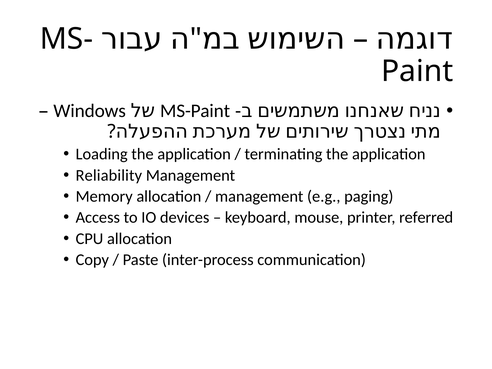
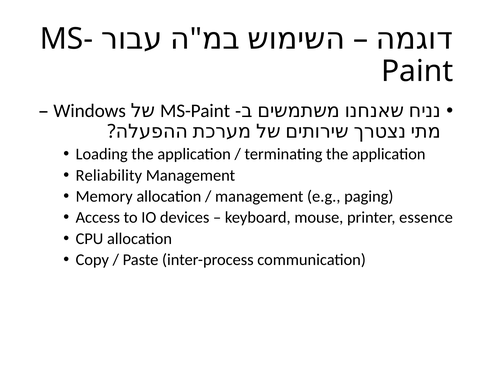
referred: referred -> essence
